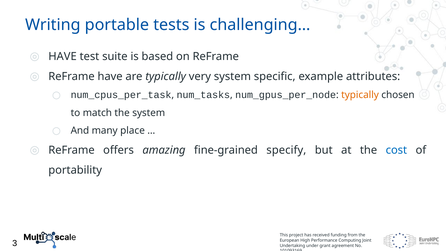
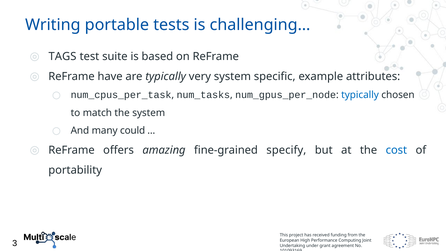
HAVE at (63, 56): HAVE -> TAGS
typically at (360, 95) colour: orange -> blue
place: place -> could
